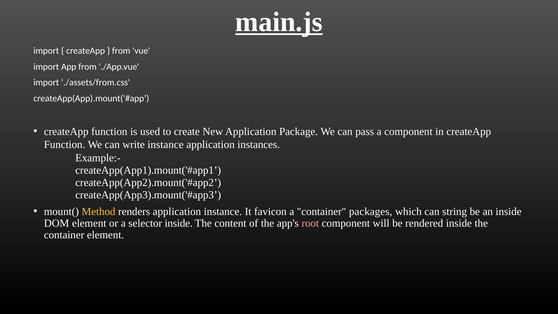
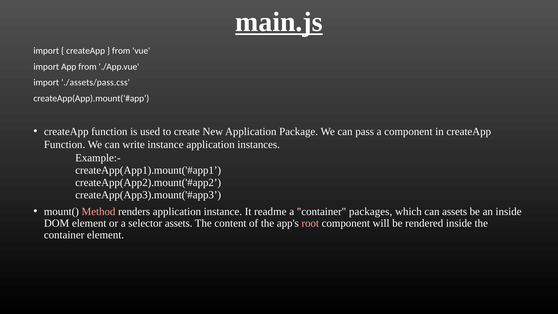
./assets/from.css: ./assets/from.css -> ./assets/pass.css
Method colour: yellow -> pink
favicon: favicon -> readme
can string: string -> assets
selector inside: inside -> assets
